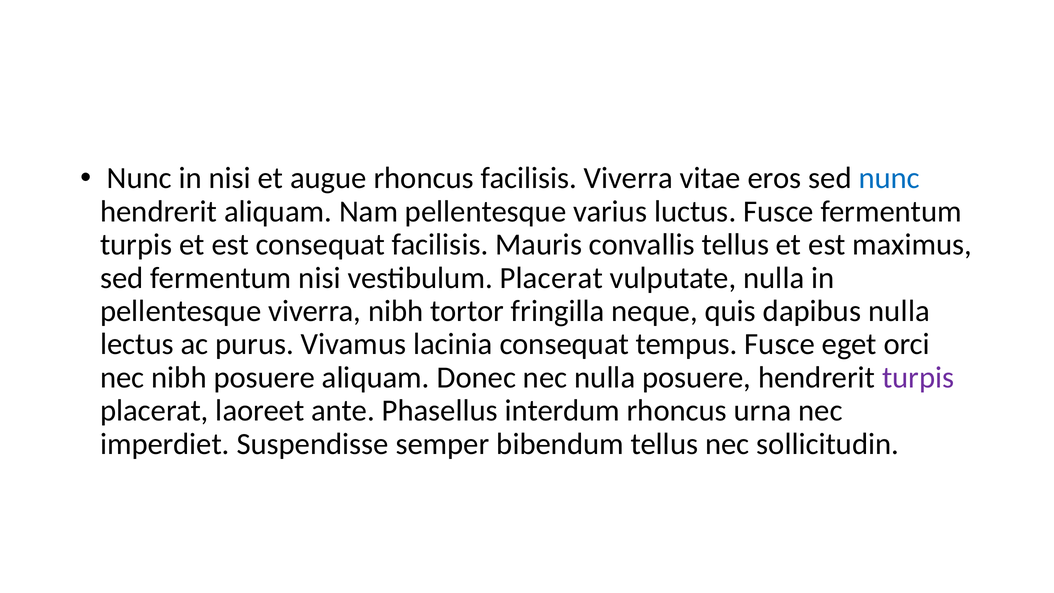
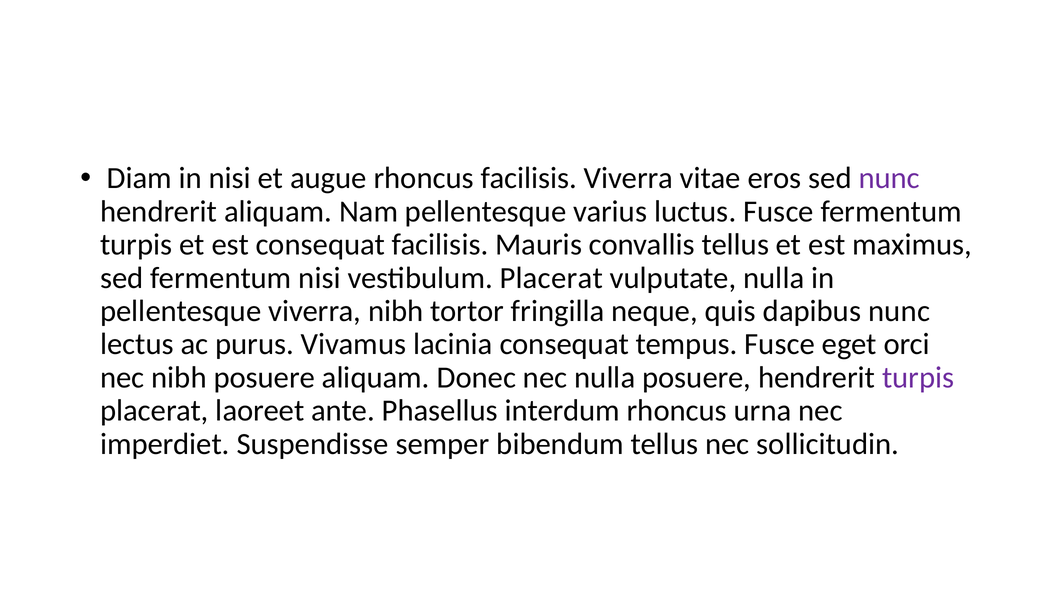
Nunc at (139, 178): Nunc -> Diam
nunc at (889, 178) colour: blue -> purple
dapibus nulla: nulla -> nunc
